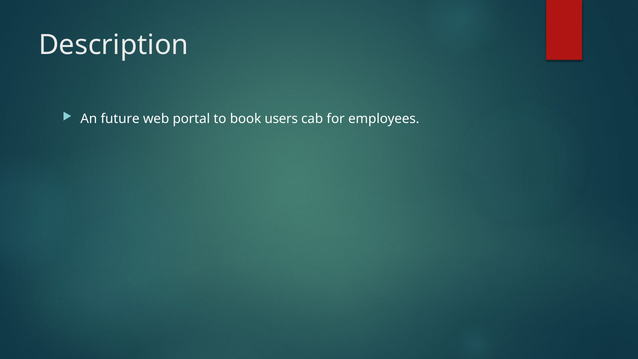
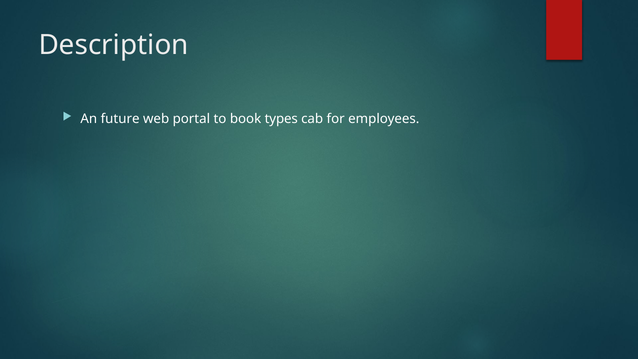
users: users -> types
